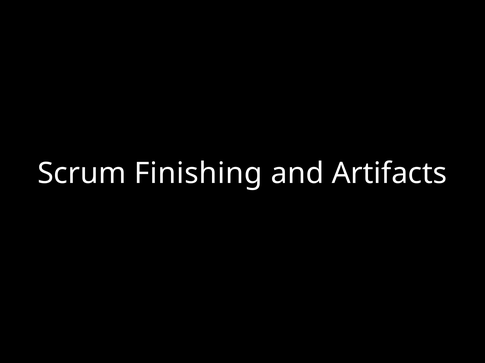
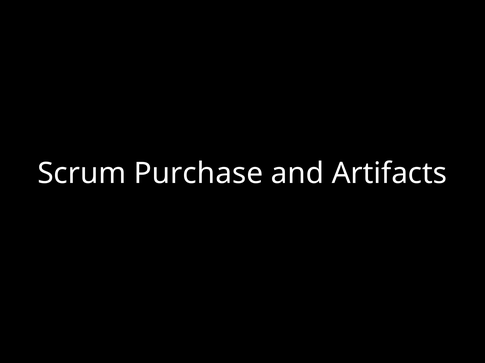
Finishing: Finishing -> Purchase
